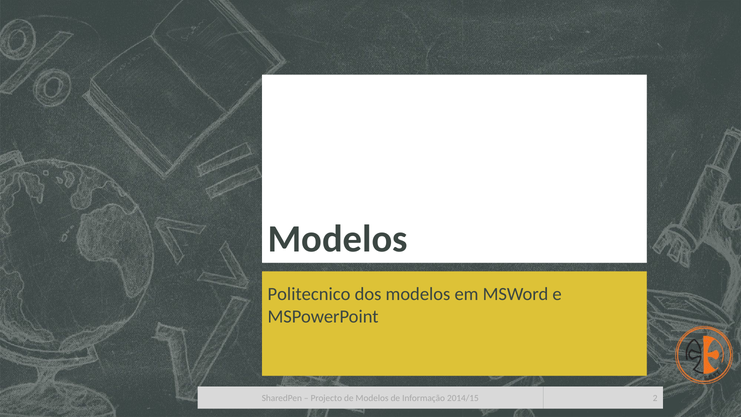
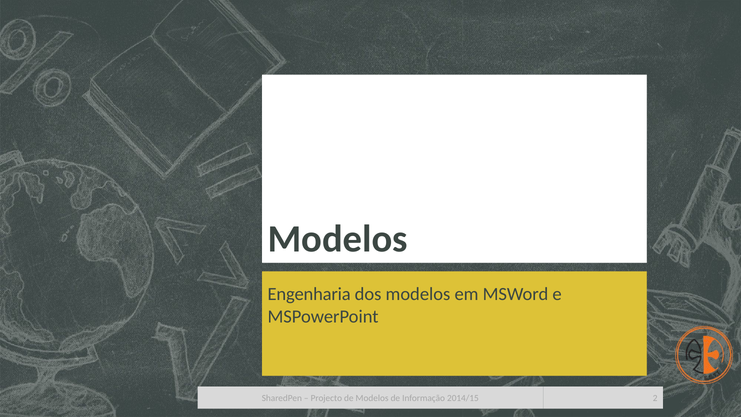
Politecnico: Politecnico -> Engenharia
